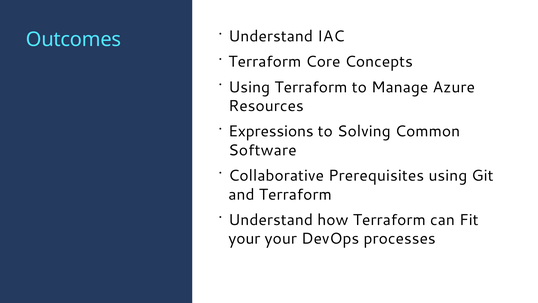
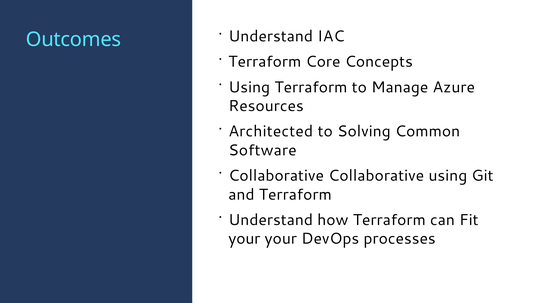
Expressions: Expressions -> Architected
Collaborative Prerequisites: Prerequisites -> Collaborative
